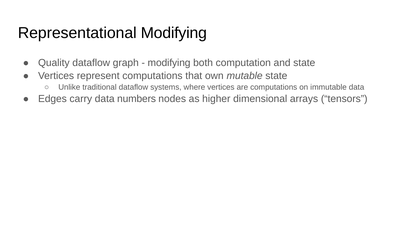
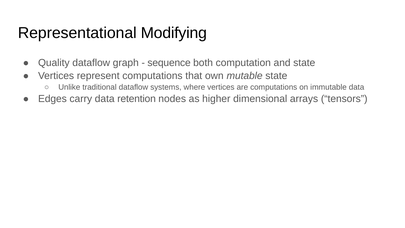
modifying at (169, 63): modifying -> sequence
numbers: numbers -> retention
